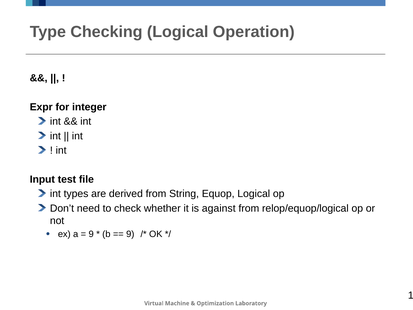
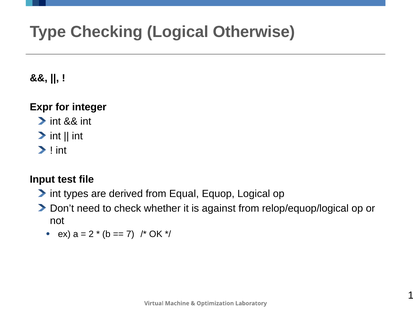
Operation: Operation -> Otherwise
String: String -> Equal
9 at (91, 234): 9 -> 2
9 at (130, 234): 9 -> 7
